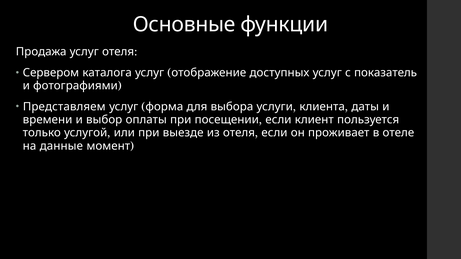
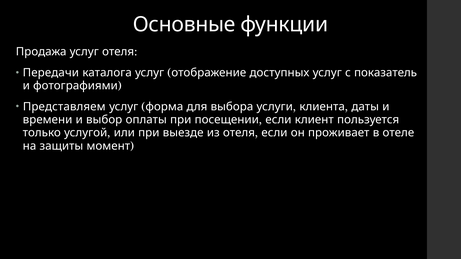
Сервером: Сервером -> Передачи
данные: данные -> защиты
